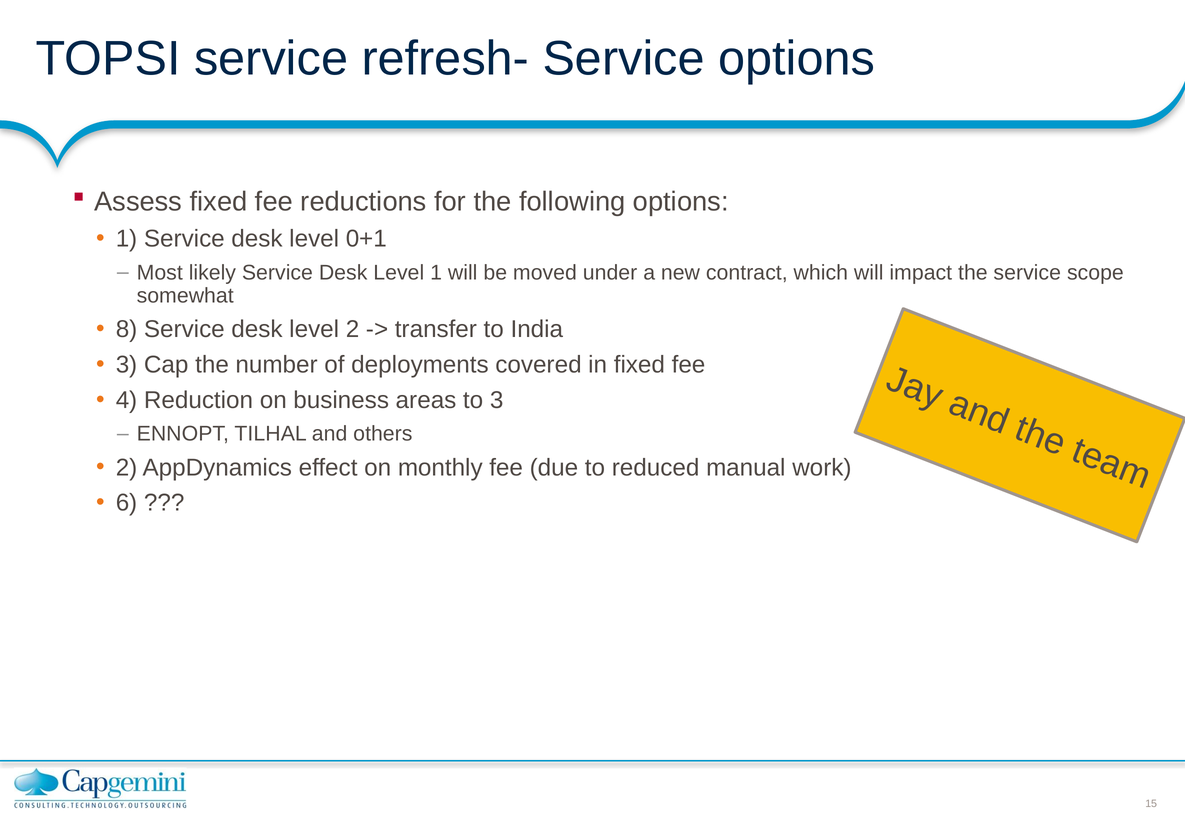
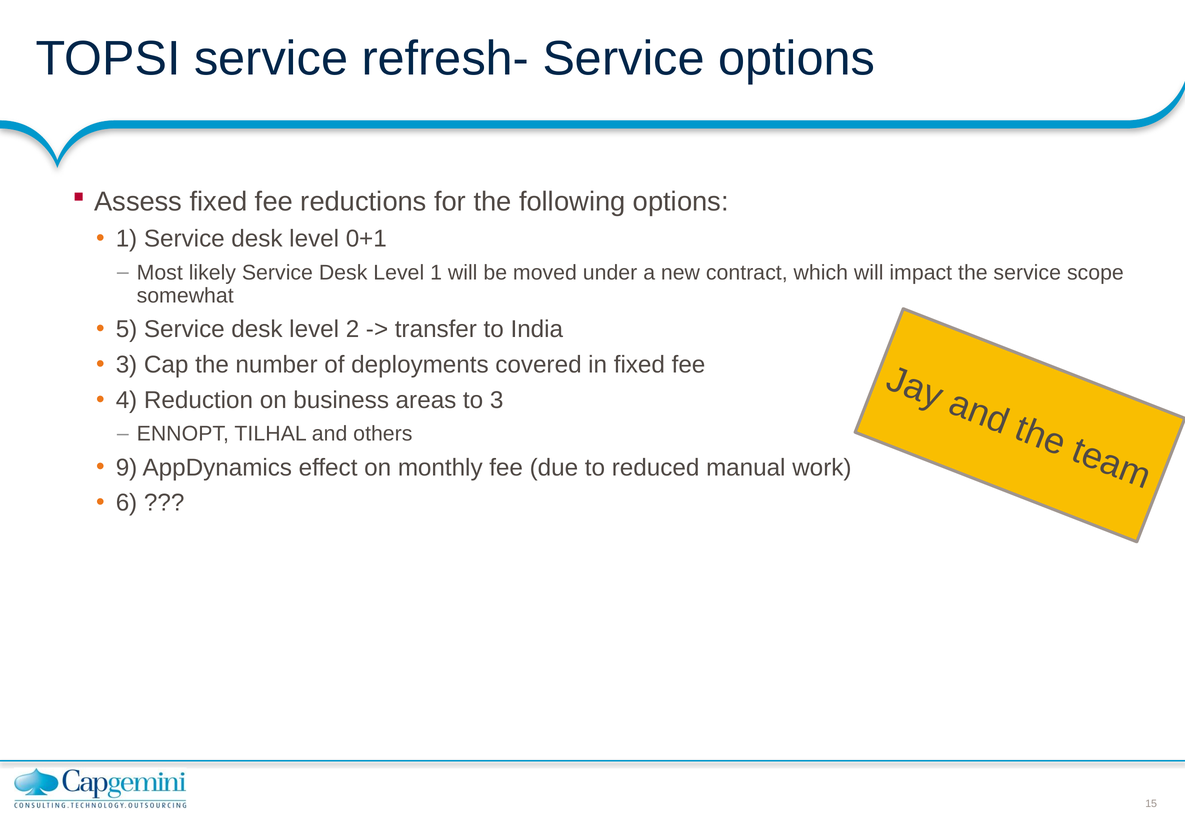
8: 8 -> 5
2 at (127, 468): 2 -> 9
